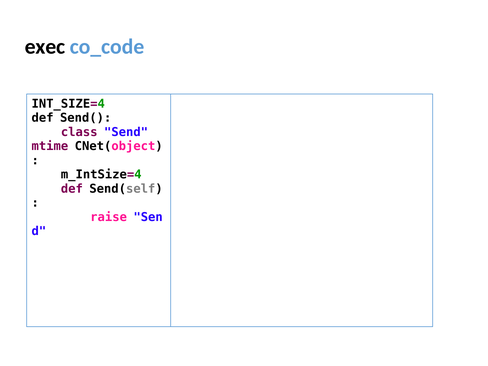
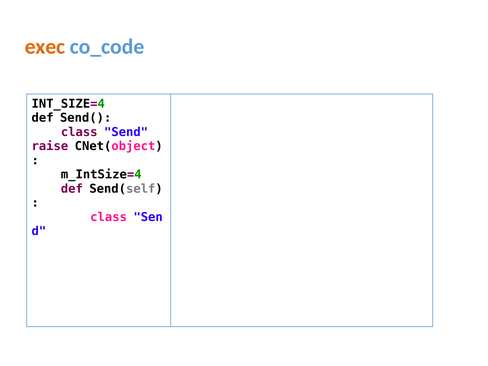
exec colour: black -> orange
mtime: mtime -> raise
raise at (109, 217): raise -> class
